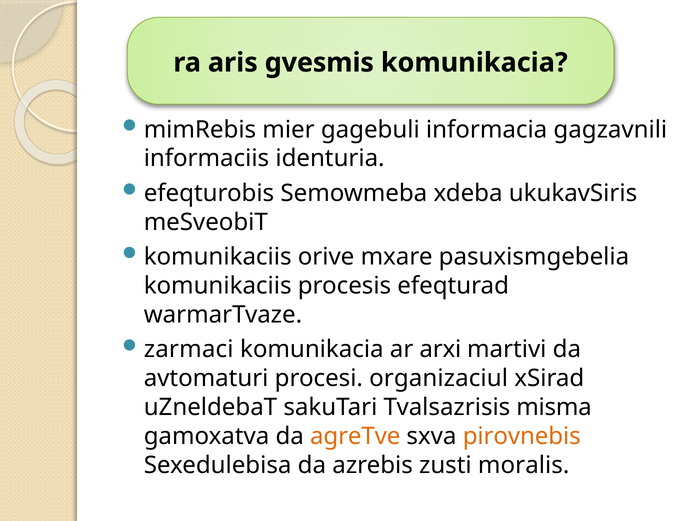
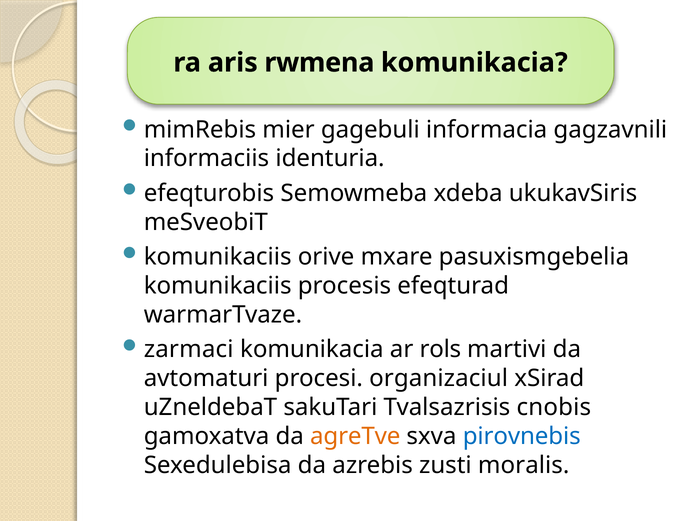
gvesmis: gvesmis -> rwmena
arxi: arxi -> rols
misma: misma -> cnobis
pirovnebis colour: orange -> blue
